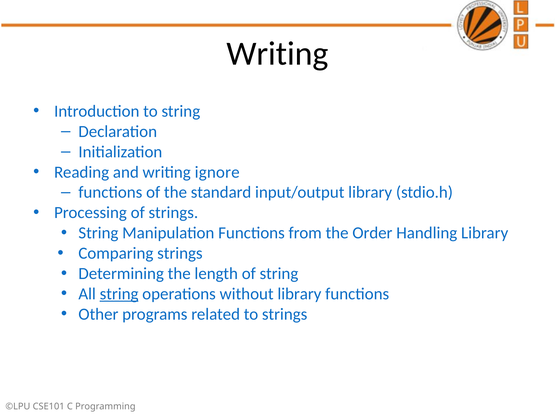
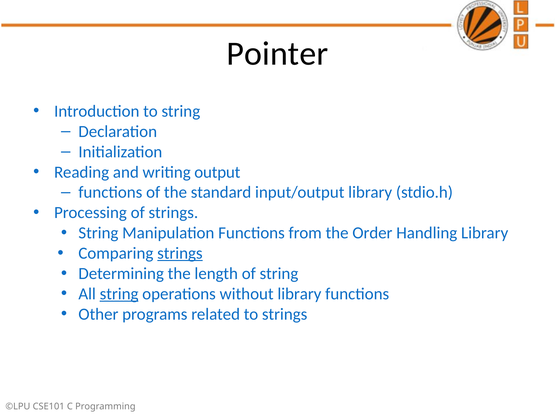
Writing at (277, 54): Writing -> Pointer
ignore: ignore -> output
strings at (180, 253) underline: none -> present
